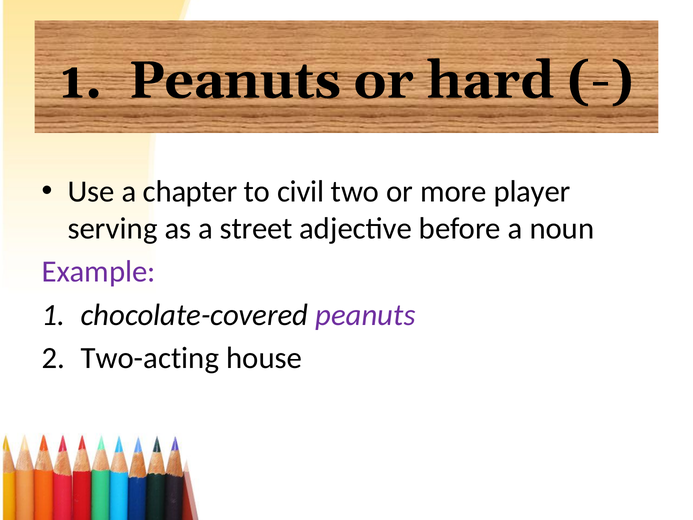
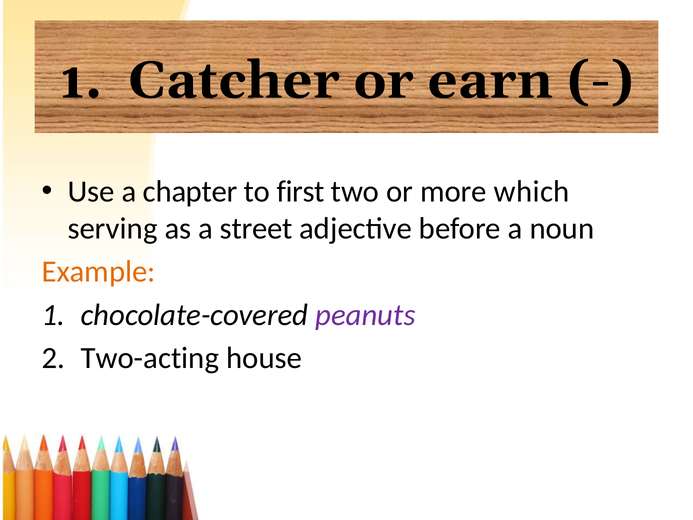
1 Peanuts: Peanuts -> Catcher
hard: hard -> earn
civil: civil -> first
player: player -> which
Example colour: purple -> orange
